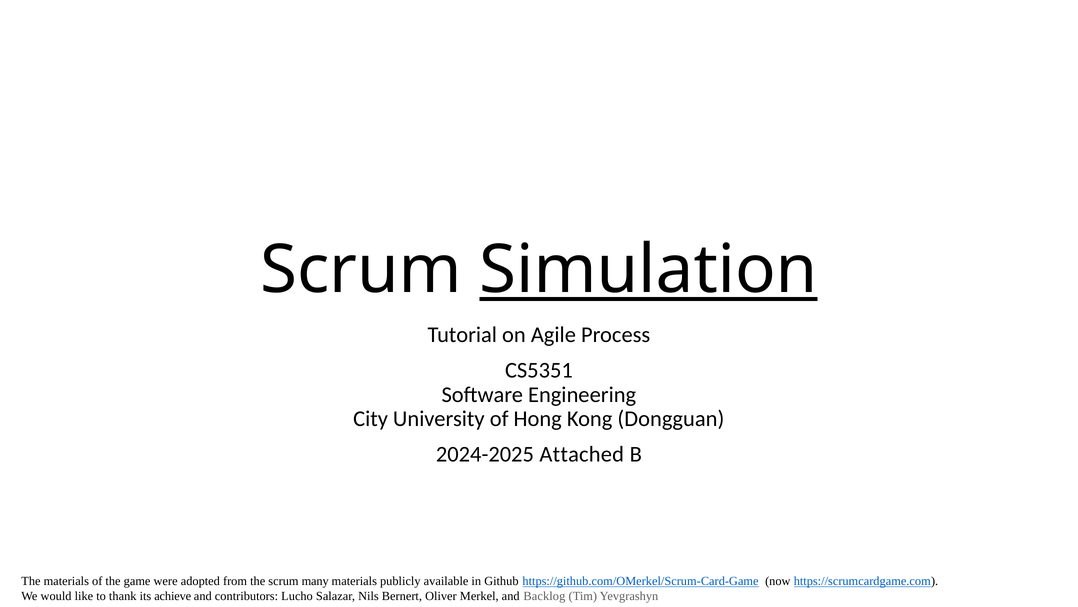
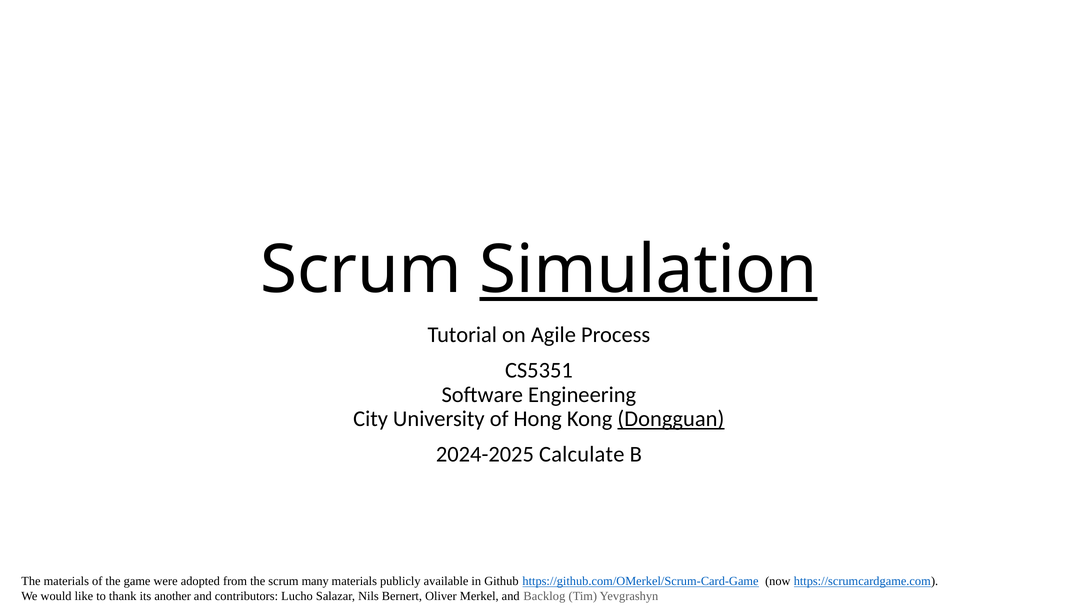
Dongguan underline: none -> present
Attached: Attached -> Calculate
achieve: achieve -> another
